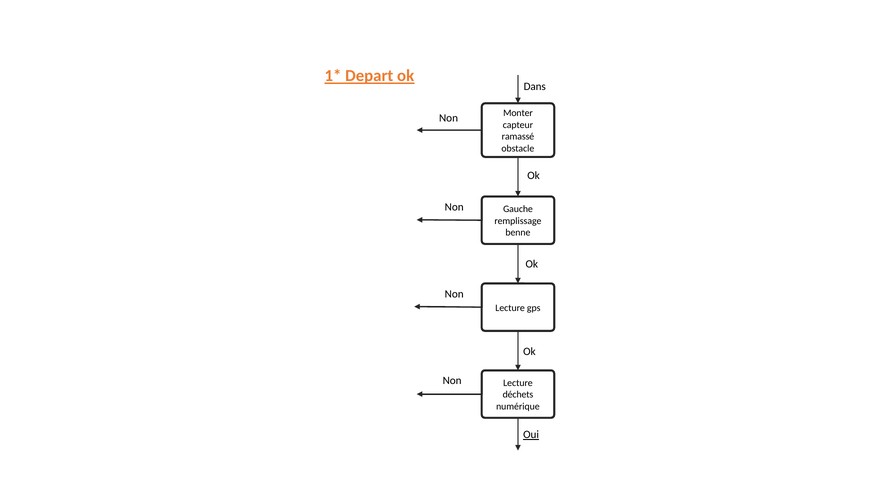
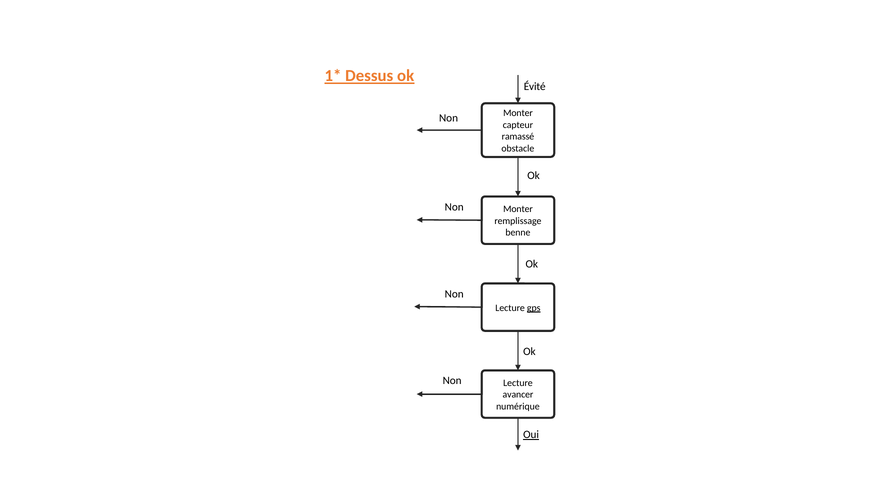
Depart: Depart -> Dessus
Dans: Dans -> Évité
Gauche at (518, 209): Gauche -> Monter
gps underline: none -> present
déchets: déchets -> avancer
